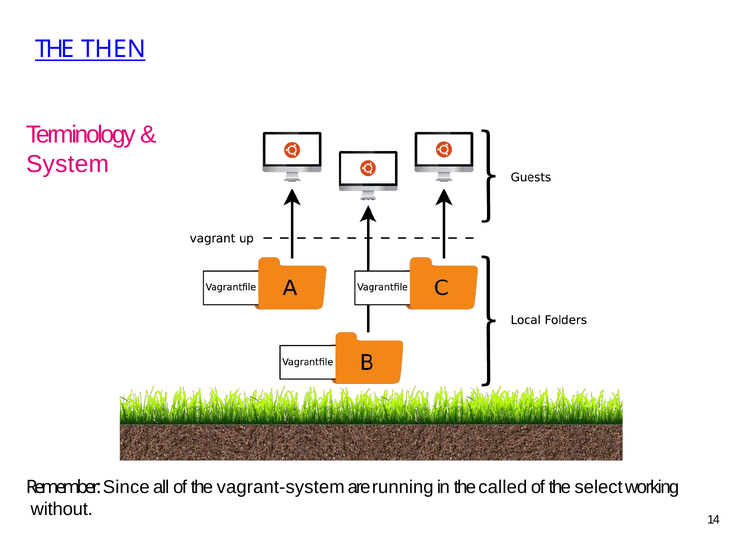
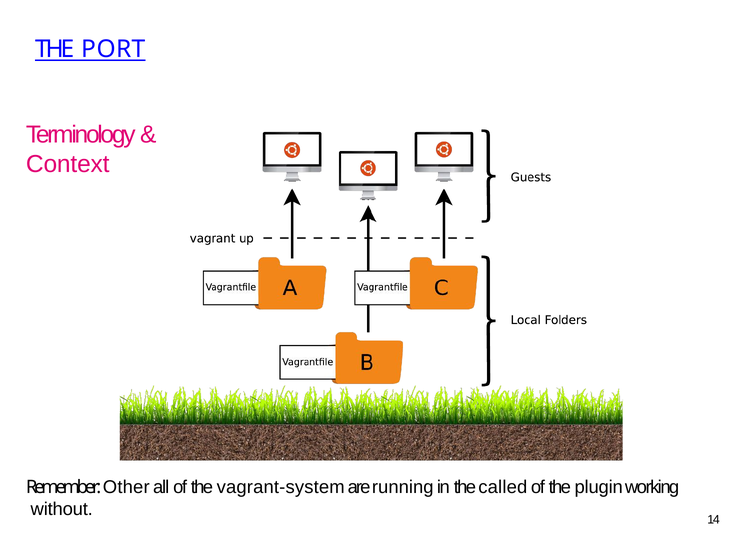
THEN: THEN -> PORT
System: System -> Context
Since: Since -> Other
select: select -> plugin
